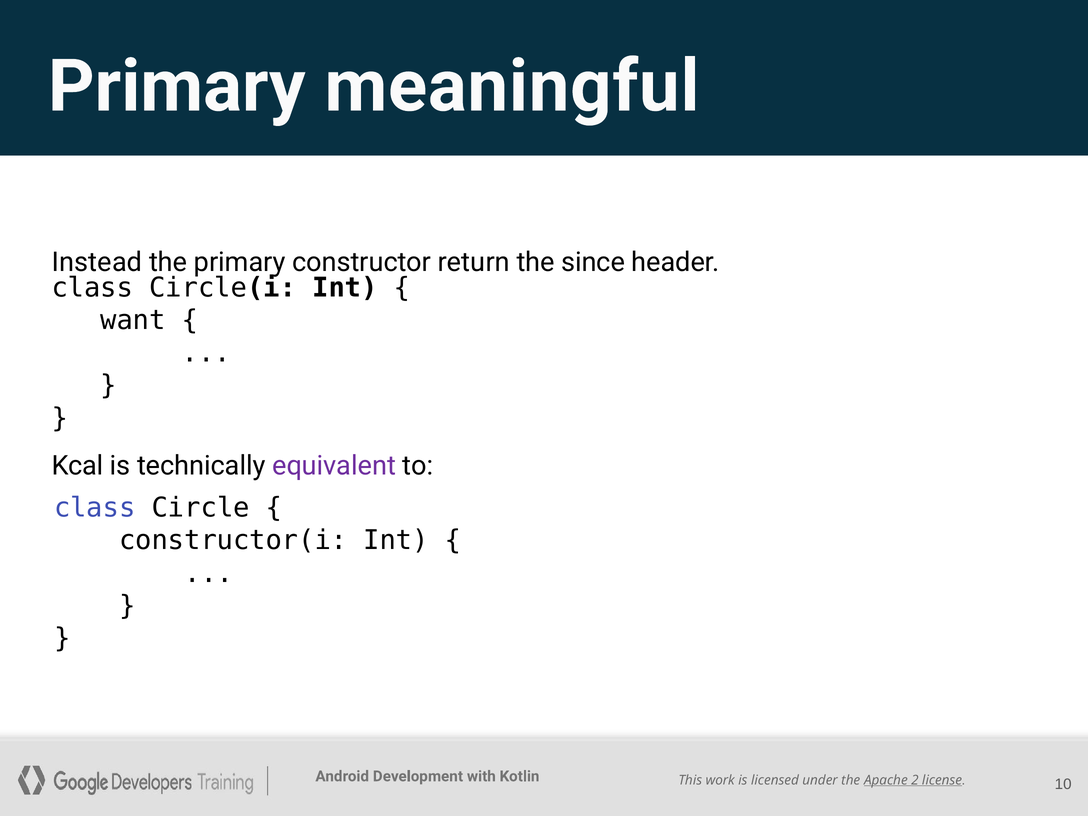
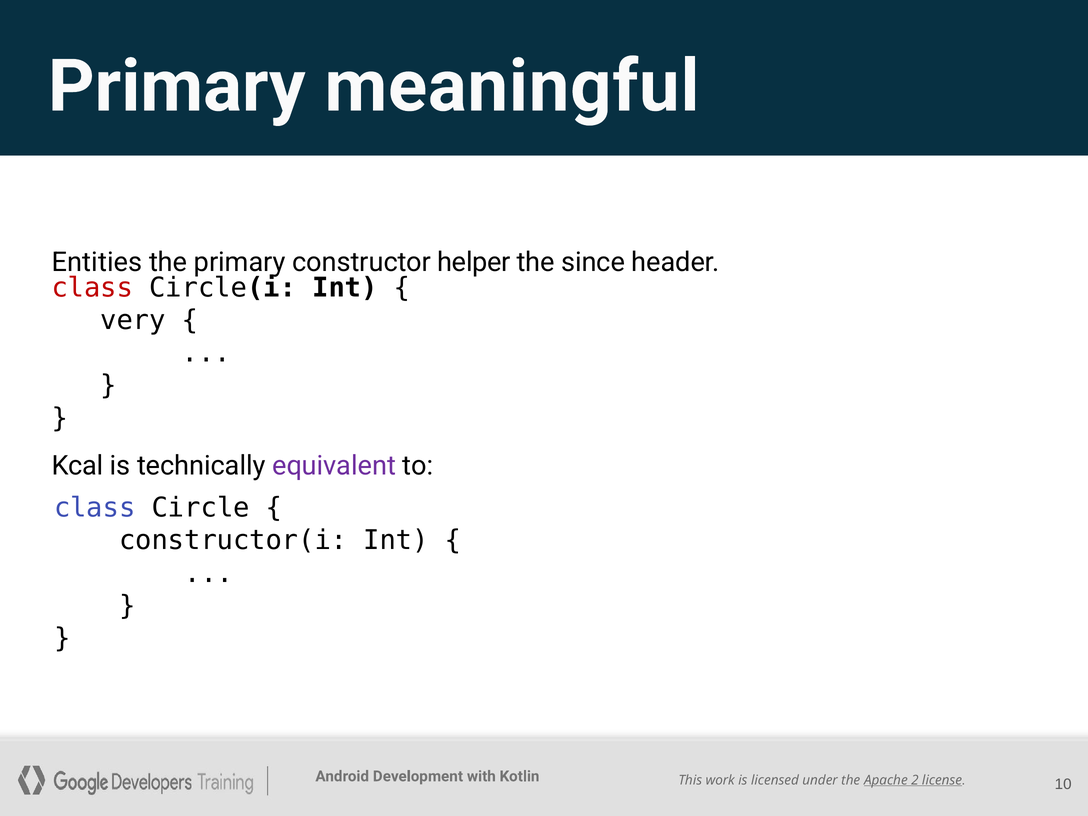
Instead: Instead -> Entities
return: return -> helper
class at (92, 288) colour: black -> red
want: want -> very
